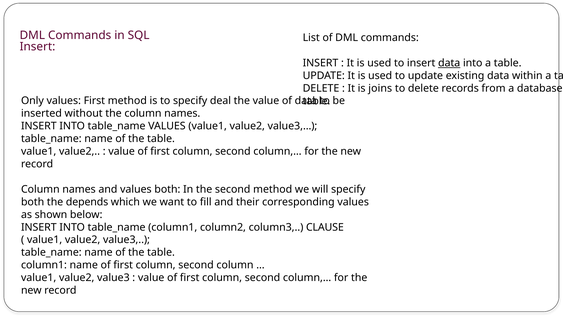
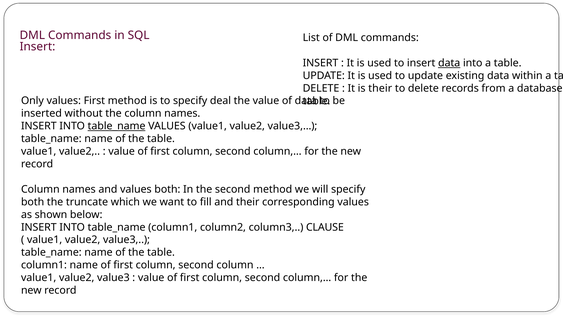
is joins: joins -> their
table_name at (117, 126) underline: none -> present
depends: depends -> truncate
